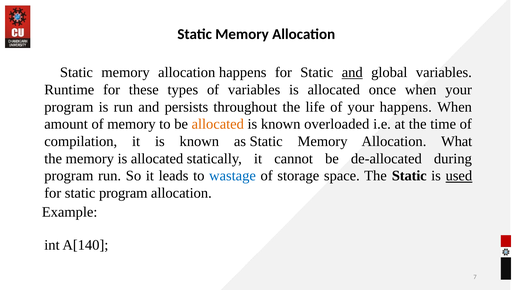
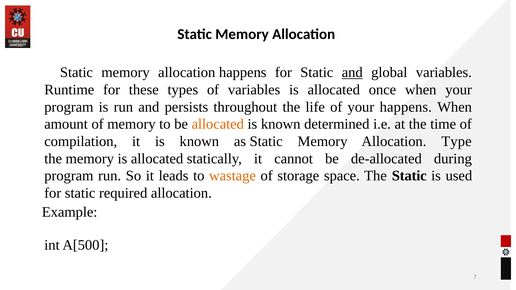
overloaded: overloaded -> determined
What: What -> Type
wastage colour: blue -> orange
used underline: present -> none
static program: program -> required
A[140: A[140 -> A[500
